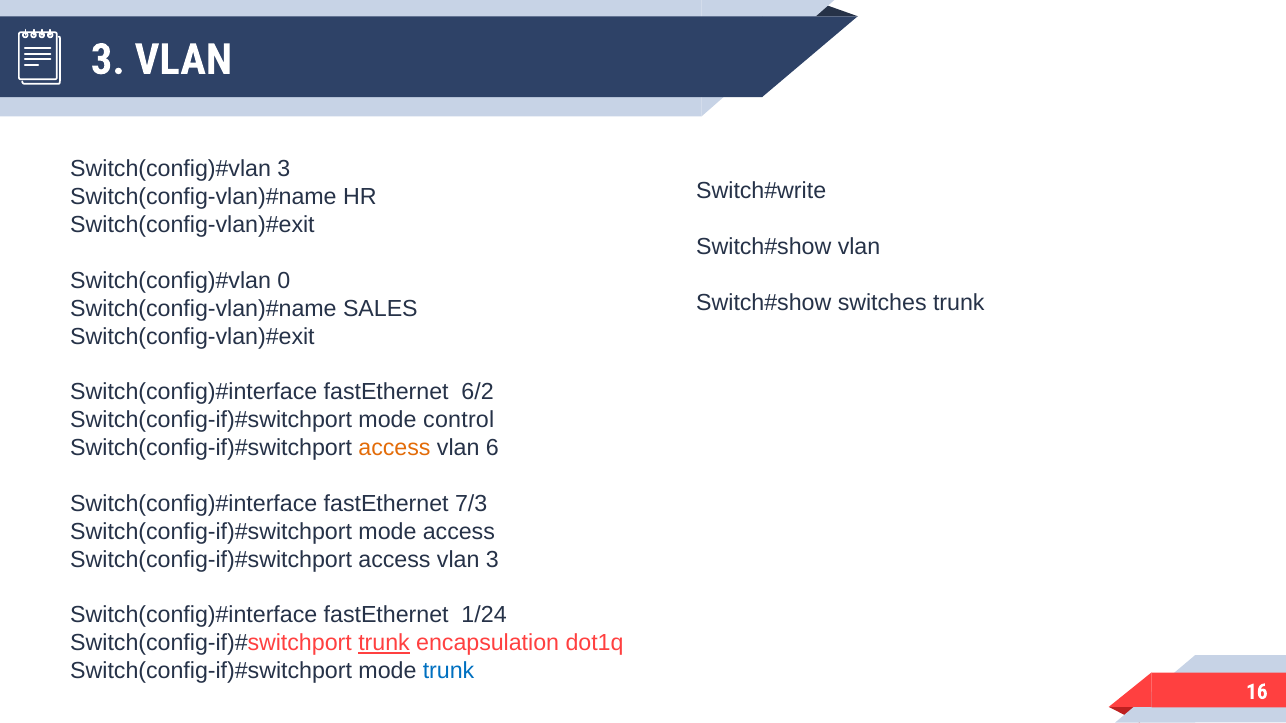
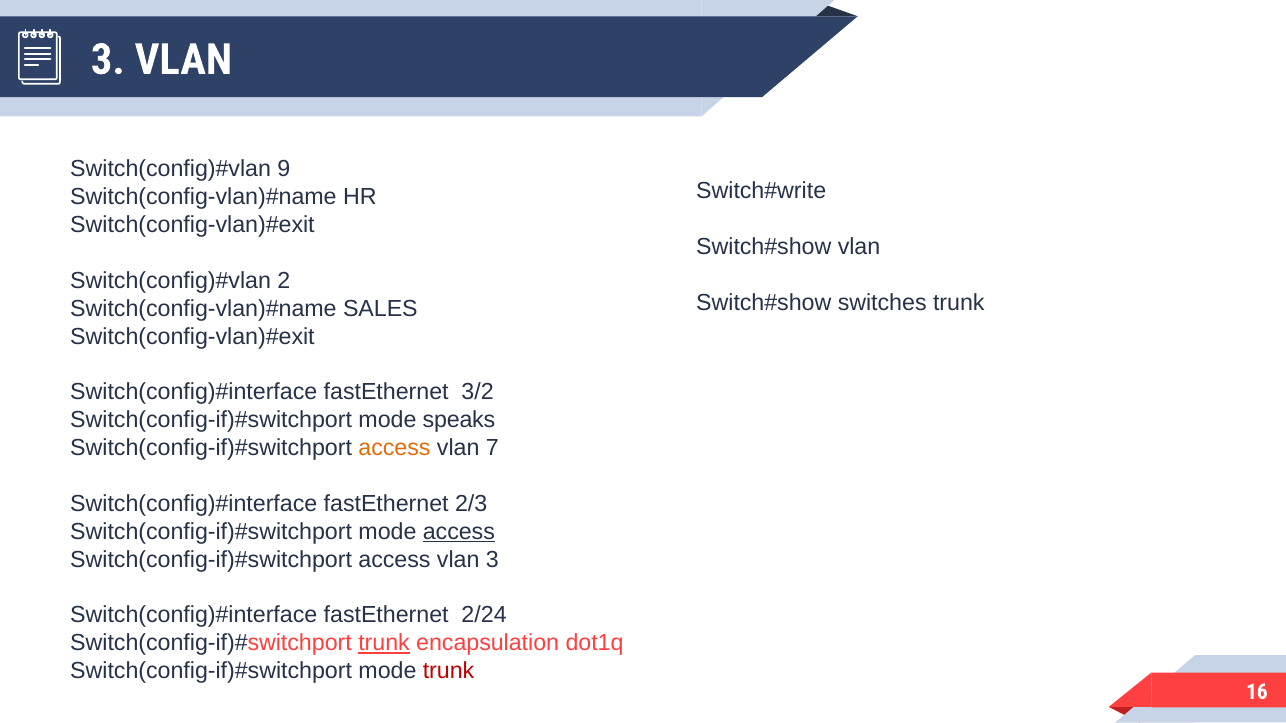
3 at (284, 169): 3 -> 9
0: 0 -> 2
6/2: 6/2 -> 3/2
control: control -> speaks
6: 6 -> 7
7/3: 7/3 -> 2/3
access at (459, 532) underline: none -> present
1/24: 1/24 -> 2/24
trunk at (449, 671) colour: blue -> red
